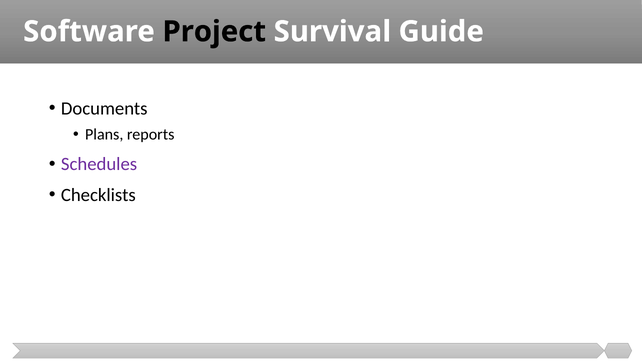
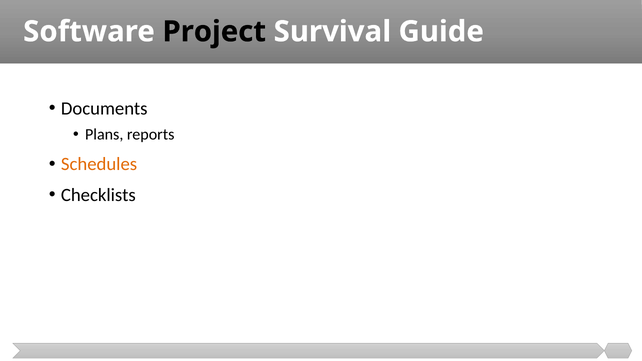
Schedules colour: purple -> orange
